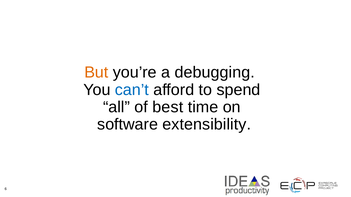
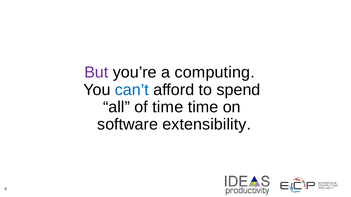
But colour: orange -> purple
debugging: debugging -> computing
of best: best -> time
